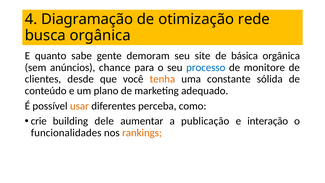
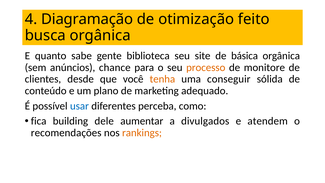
rede: rede -> feito
demoram: demoram -> biblioteca
processo colour: blue -> orange
constante: constante -> conseguir
usar colour: orange -> blue
crie: crie -> fica
publicação: publicação -> divulgados
interação: interação -> atendem
funcionalidades: funcionalidades -> recomendações
